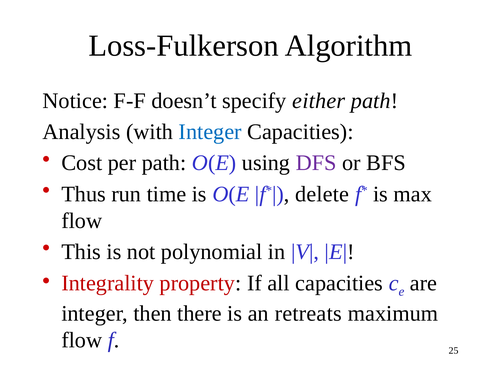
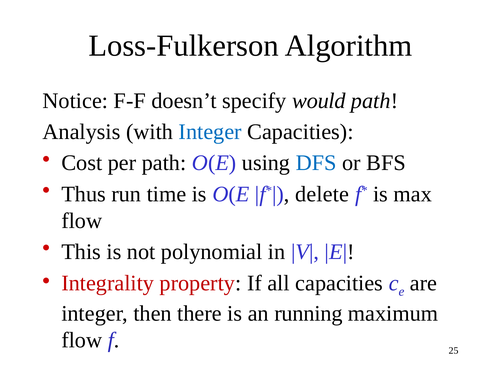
either: either -> would
DFS colour: purple -> blue
retreats: retreats -> running
